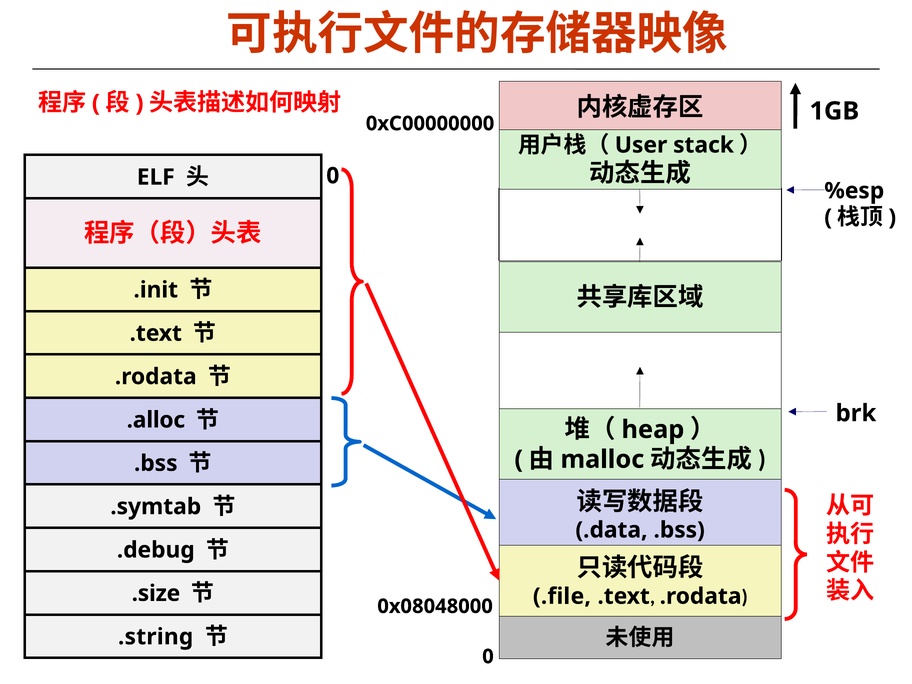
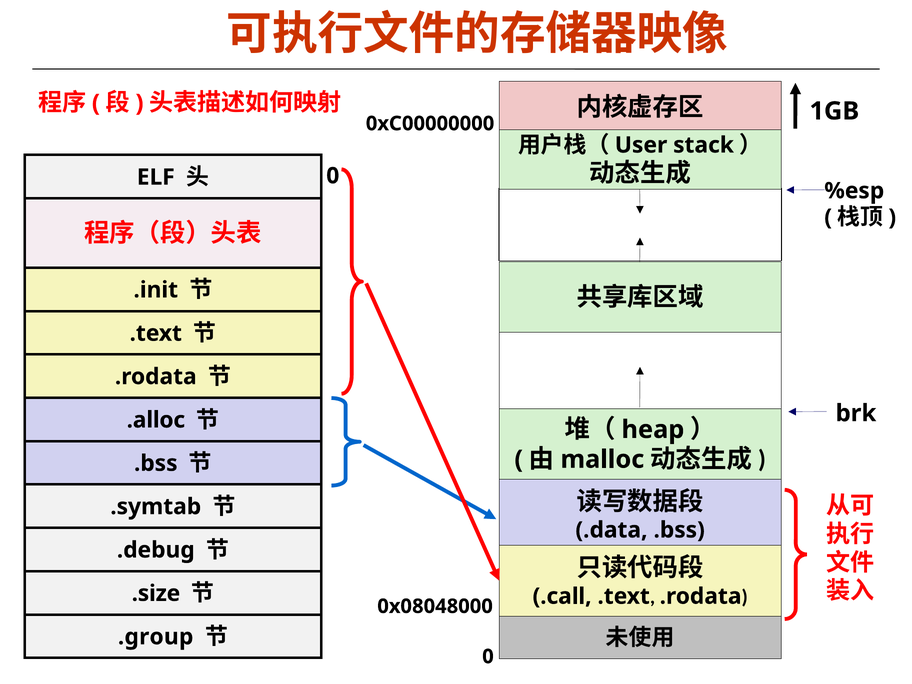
.file: .file -> .call
.string: .string -> .group
